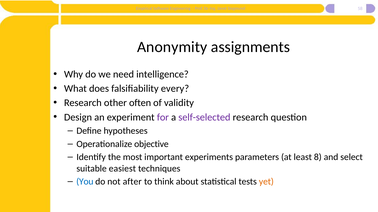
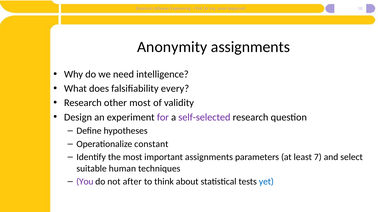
other often: often -> most
objective: objective -> constant
important experiments: experiments -> assignments
8: 8 -> 7
easiest: easiest -> human
You colour: blue -> purple
yet colour: orange -> blue
